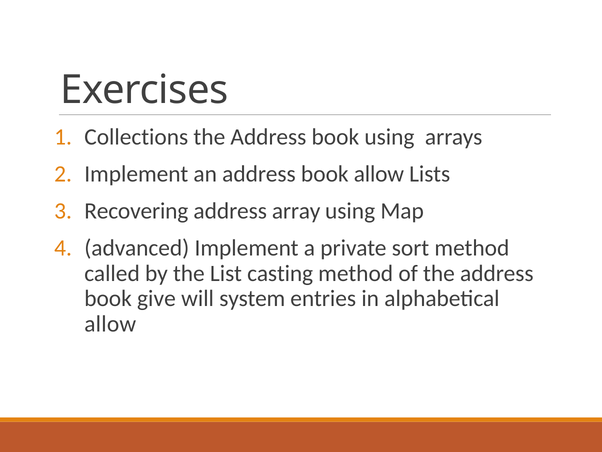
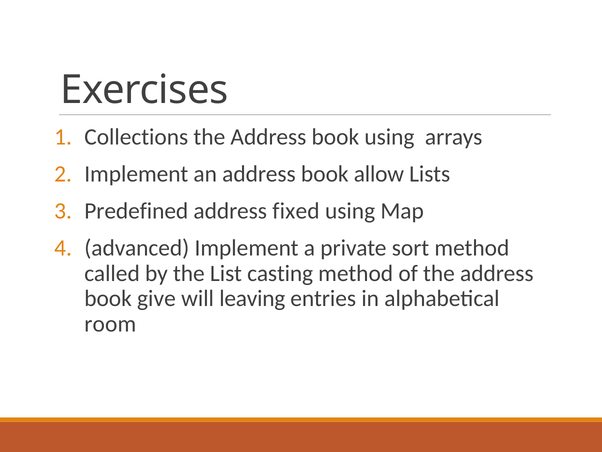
Recovering: Recovering -> Predefined
array: array -> fixed
system: system -> leaving
allow at (110, 324): allow -> room
